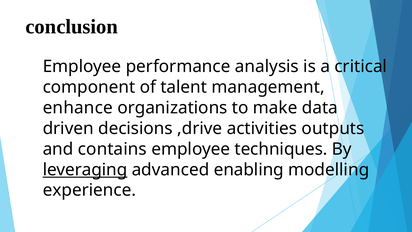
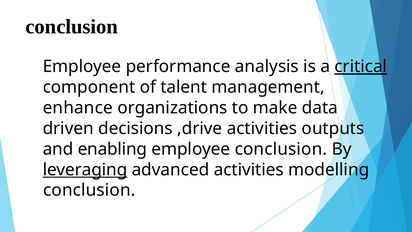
critical underline: none -> present
contains: contains -> enabling
employee techniques: techniques -> conclusion
advanced enabling: enabling -> activities
experience at (89, 190): experience -> conclusion
